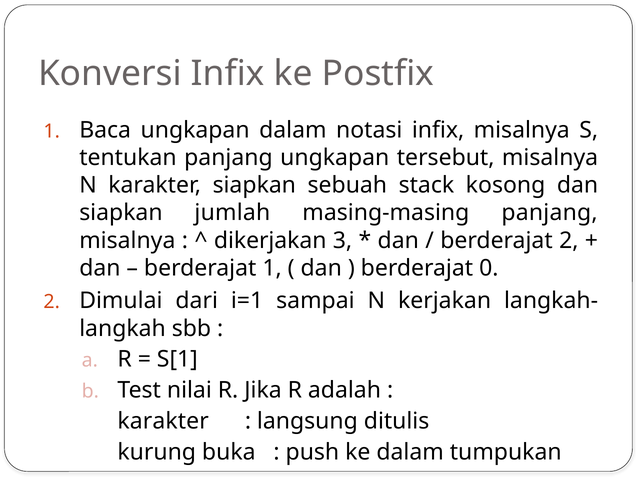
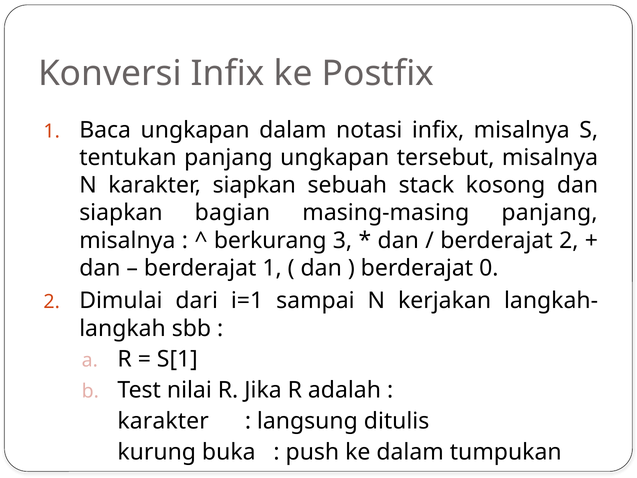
jumlah: jumlah -> bagian
dikerjakan: dikerjakan -> berkurang
